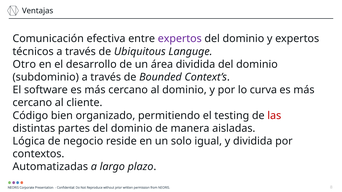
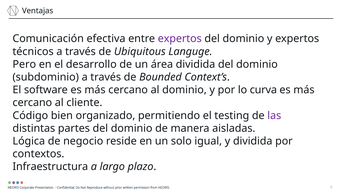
Otro: Otro -> Pero
las colour: red -> purple
Automatizadas: Automatizadas -> Infraestructura
